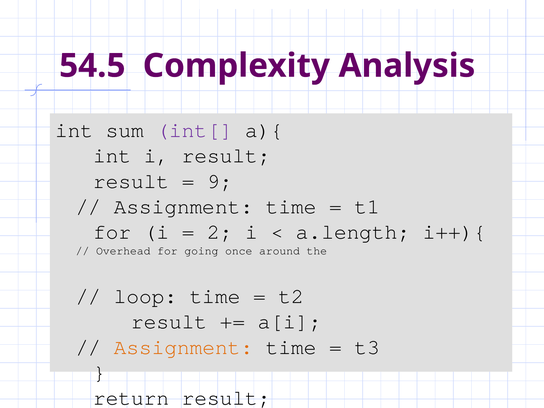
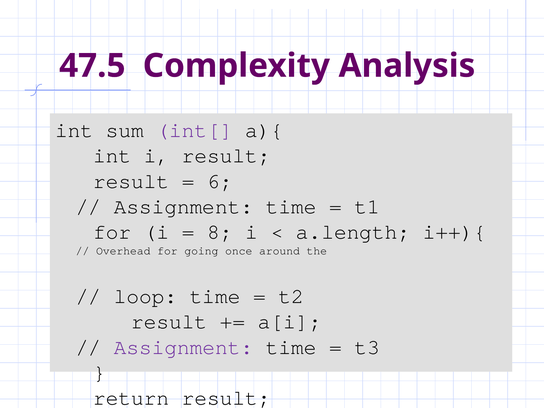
54.5: 54.5 -> 47.5
9: 9 -> 6
2: 2 -> 8
Assignment at (183, 347) colour: orange -> purple
